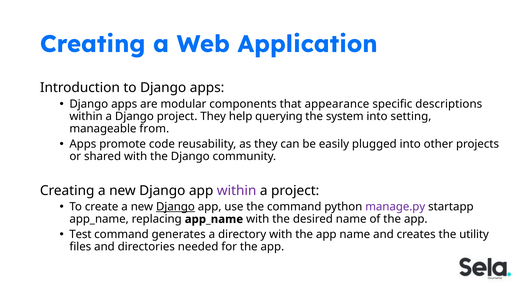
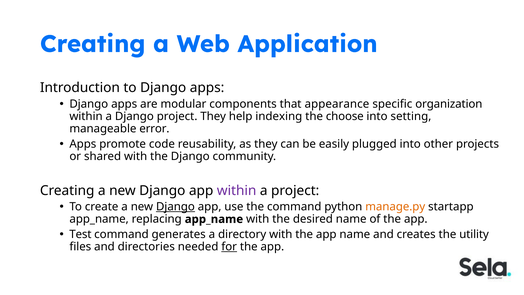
descriptions: descriptions -> organization
querying: querying -> indexing
system: system -> choose
from: from -> error
manage.py colour: purple -> orange
for underline: none -> present
